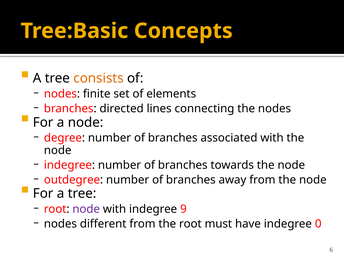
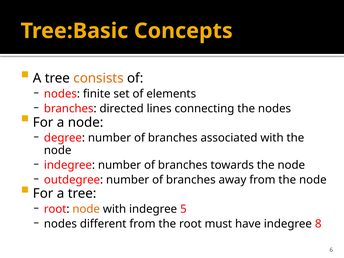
node at (86, 209) colour: purple -> orange
9: 9 -> 5
0: 0 -> 8
